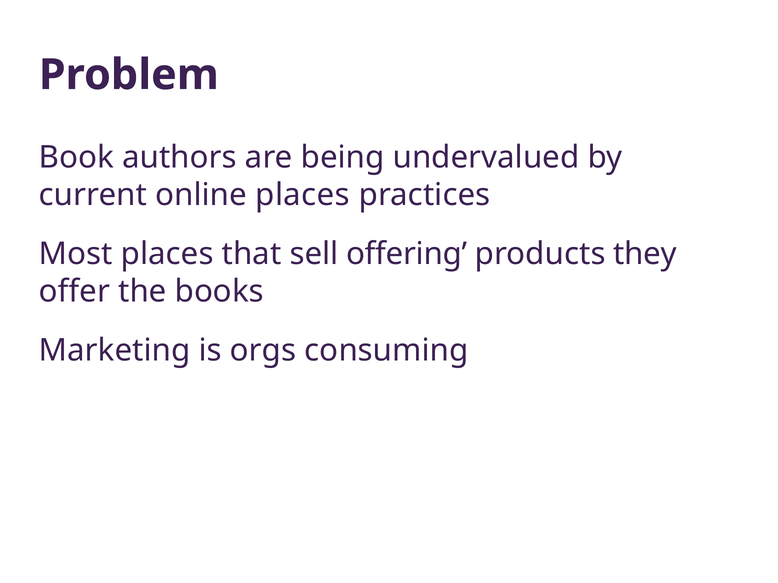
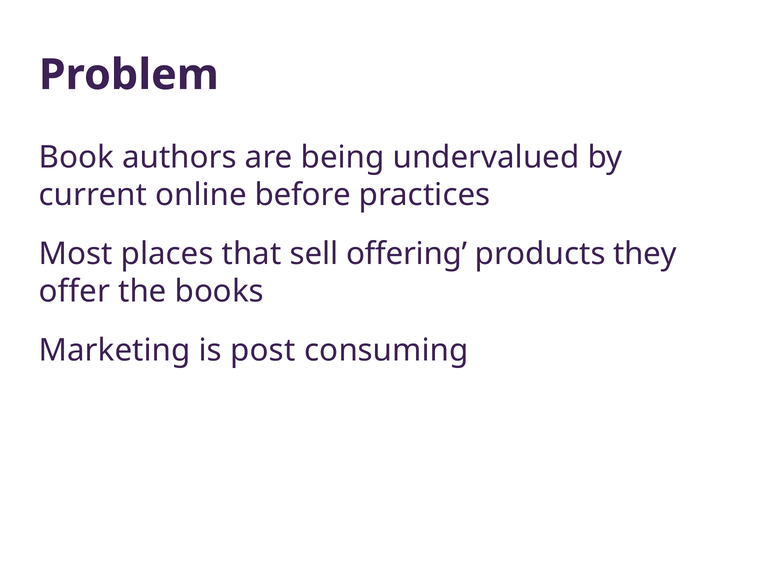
online places: places -> before
orgs: orgs -> post
